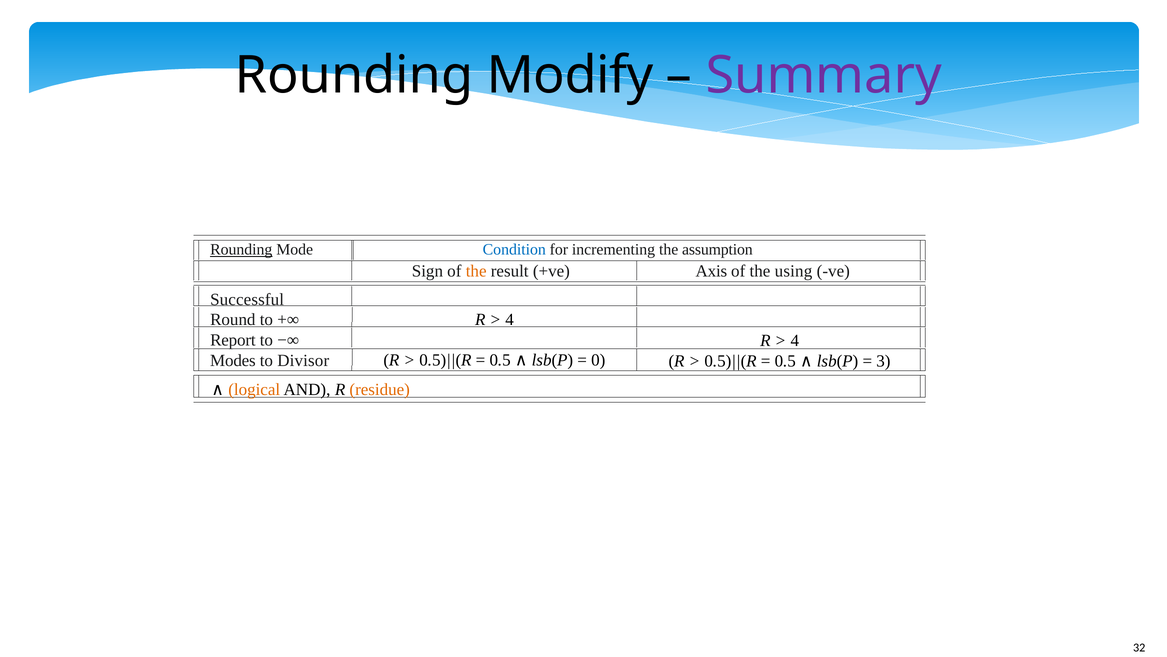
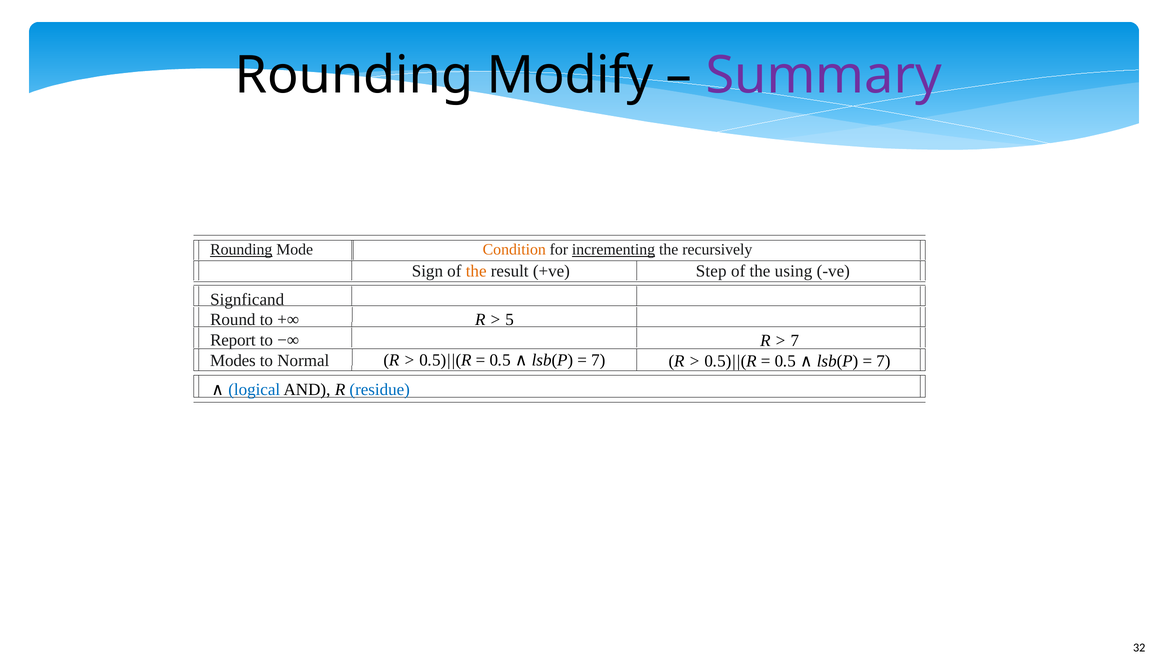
Condition colour: blue -> orange
incrementing underline: none -> present
assumption: assumption -> recursively
Axis: Axis -> Step
Successful: Successful -> Signficand
4 at (510, 319): 4 -> 5
4 at (795, 340): 4 -> 7
0 at (598, 360): 0 -> 7
Divisor: Divisor -> Normal
3 at (883, 361): 3 -> 7
logical colour: orange -> blue
residue colour: orange -> blue
